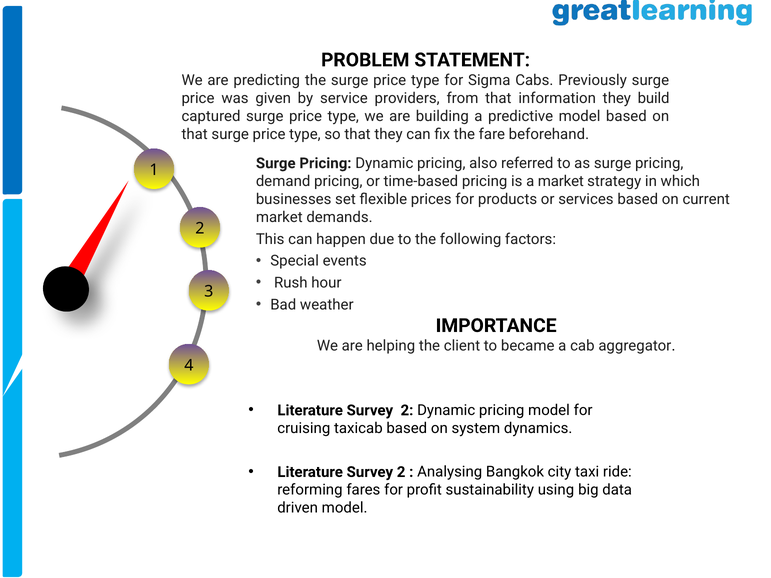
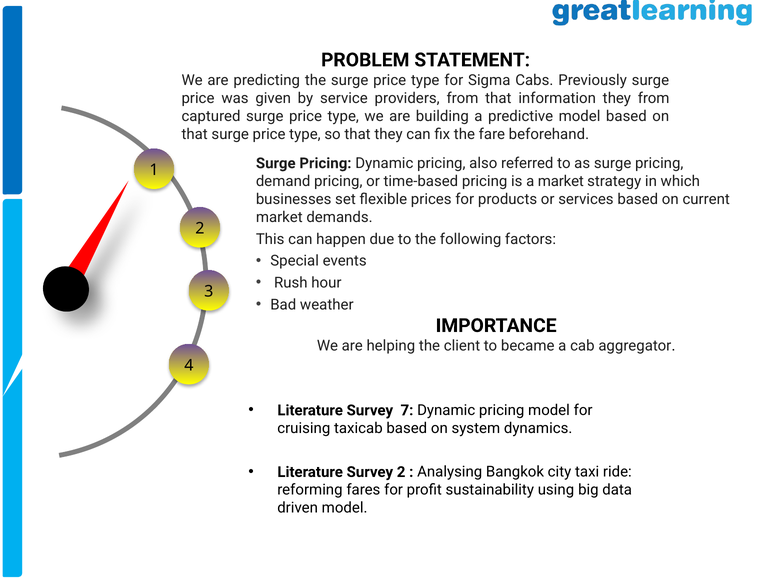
they build: build -> from
2 at (407, 410): 2 -> 7
